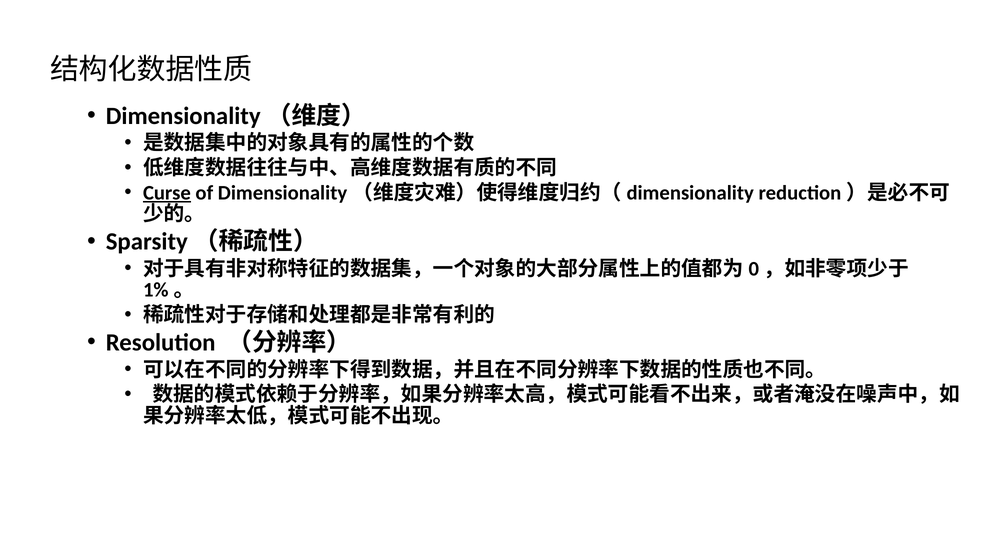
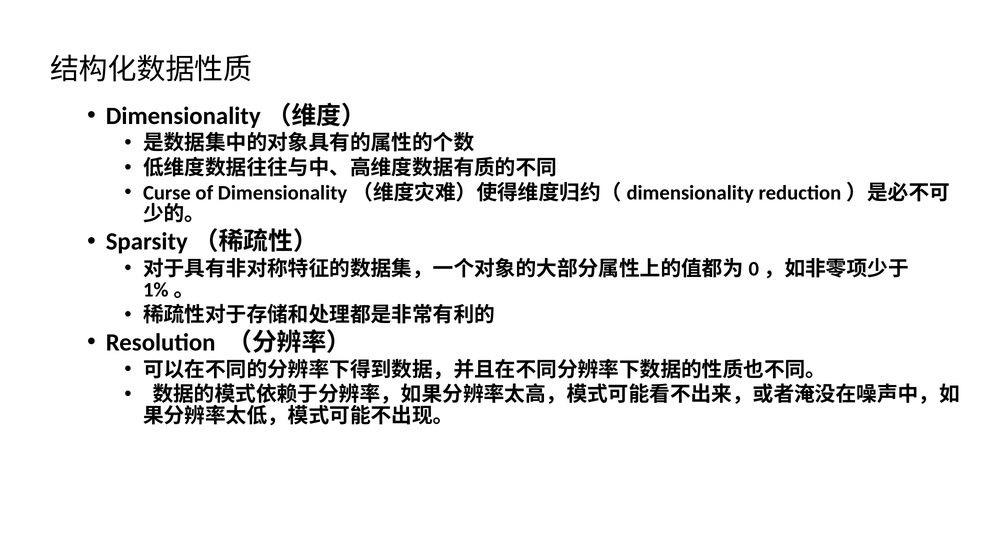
Curse underline: present -> none
